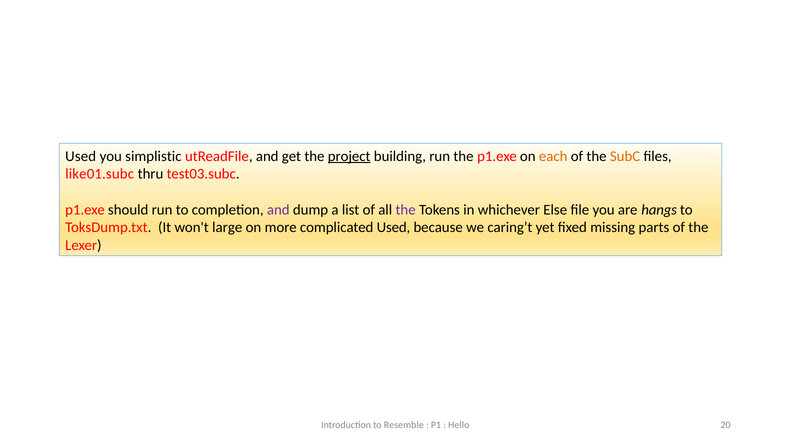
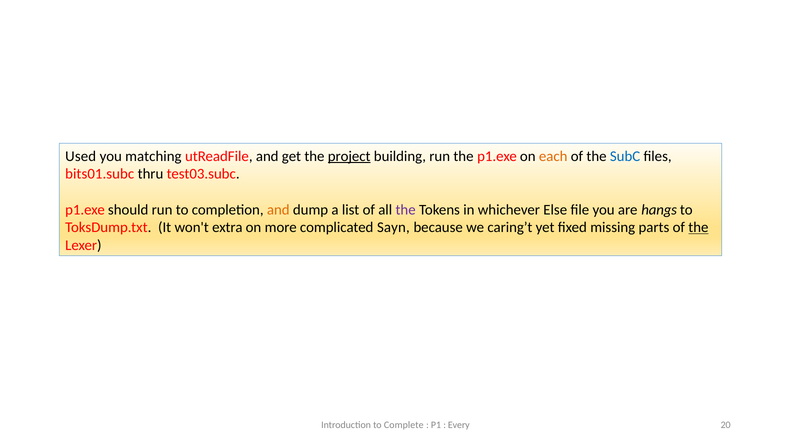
simplistic: simplistic -> matching
SubC colour: orange -> blue
like01.subc: like01.subc -> bits01.subc
and at (278, 210) colour: purple -> orange
large: large -> extra
complicated Used: Used -> Sayn
the at (698, 227) underline: none -> present
Resemble: Resemble -> Complete
Hello: Hello -> Every
